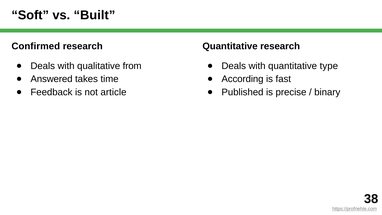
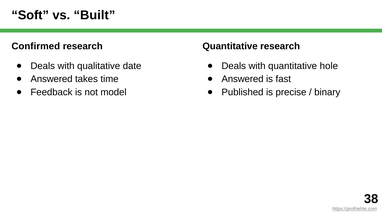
from: from -> date
type: type -> hole
According at (243, 79): According -> Answered
article: article -> model
